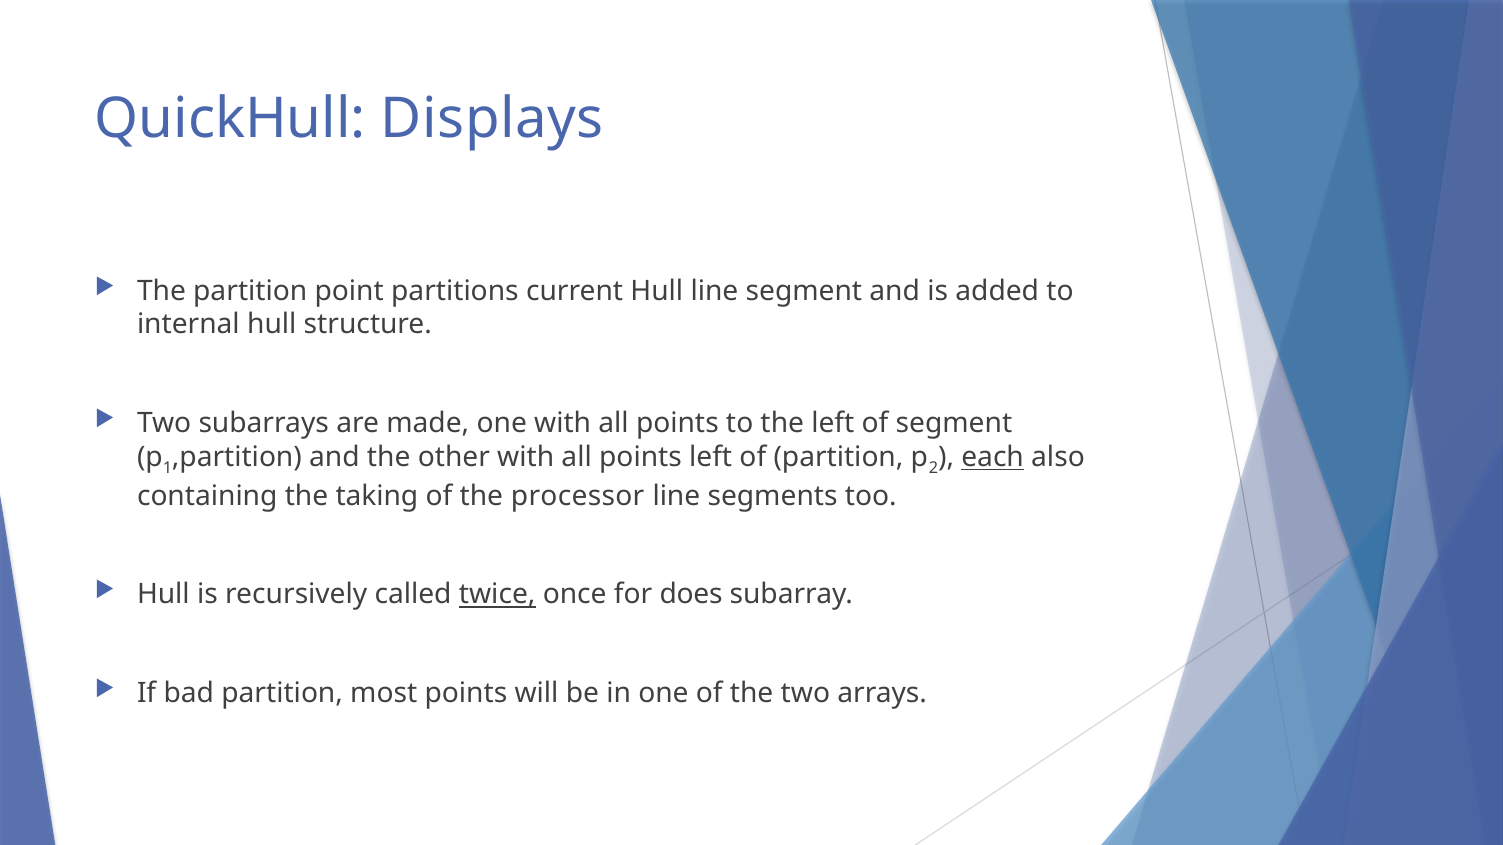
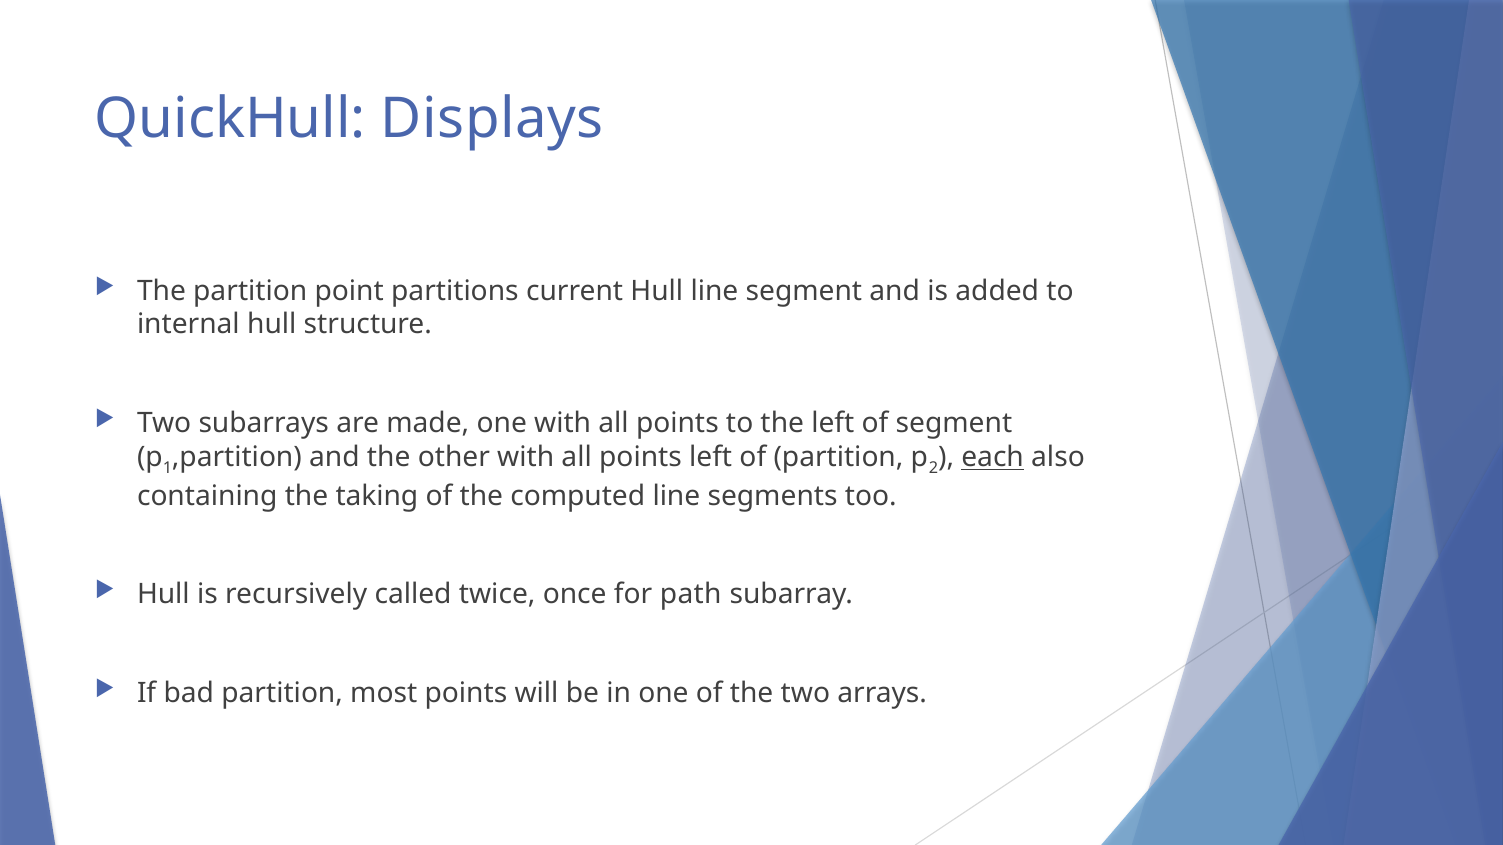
processor: processor -> computed
twice underline: present -> none
does: does -> path
